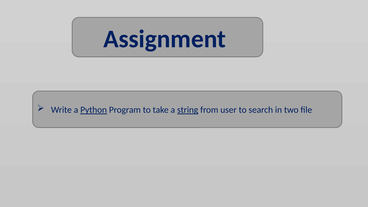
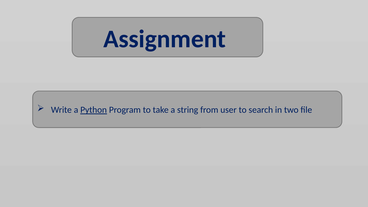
string underline: present -> none
